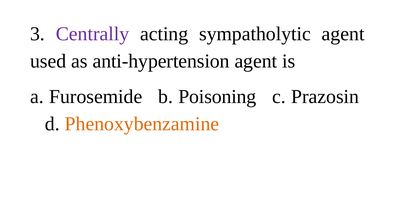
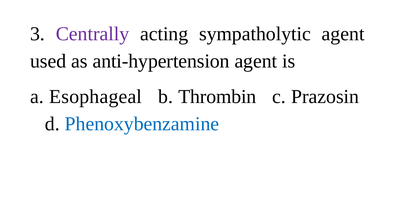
Furosemide: Furosemide -> Esophageal
Poisoning: Poisoning -> Thrombin
Phenoxybenzamine colour: orange -> blue
